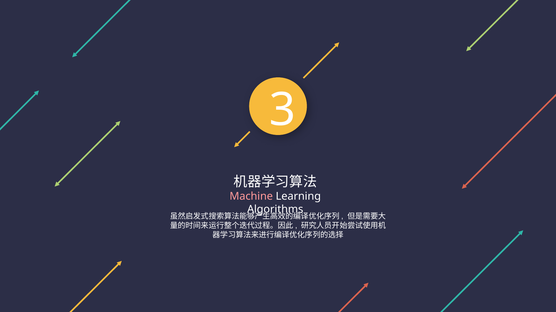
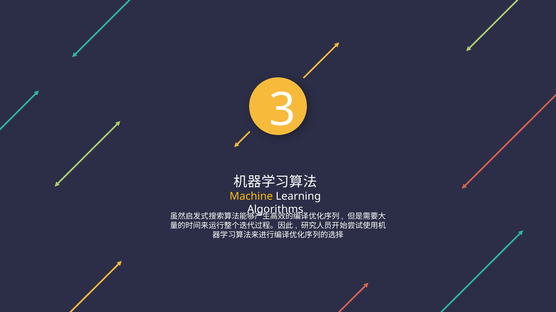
Machine colour: pink -> yellow
